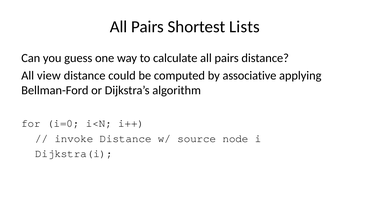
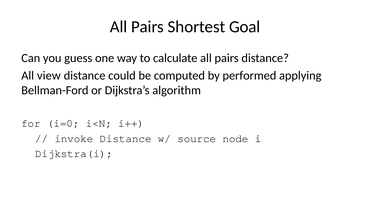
Lists: Lists -> Goal
associative: associative -> performed
